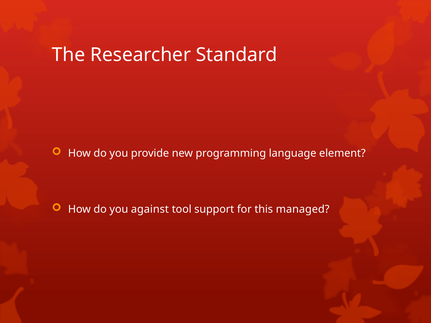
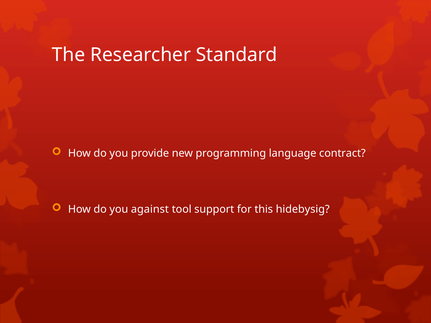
element: element -> contract
managed: managed -> hidebysig
